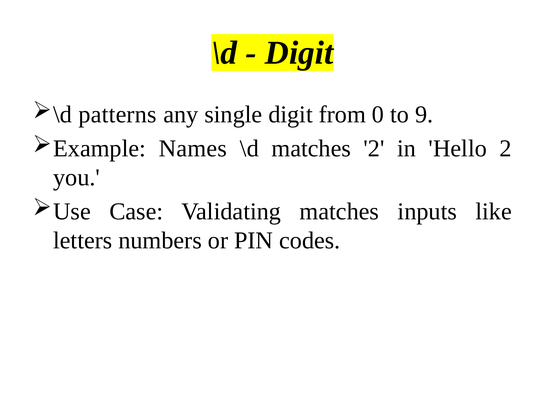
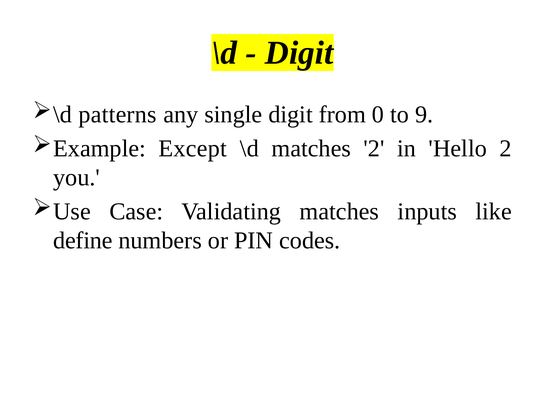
Names: Names -> Except
letters: letters -> define
